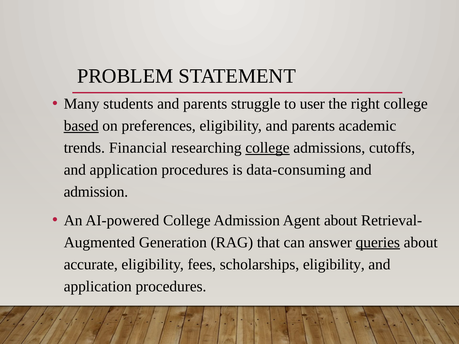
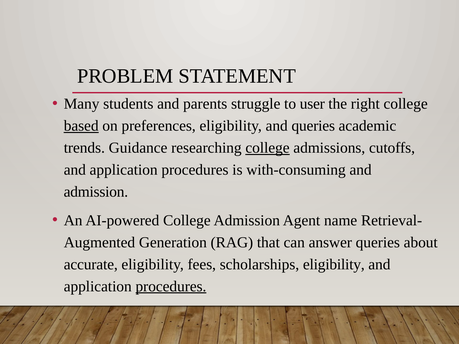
eligibility and parents: parents -> queries
Financial: Financial -> Guidance
data-consuming: data-consuming -> with-consuming
Agent about: about -> name
queries at (378, 243) underline: present -> none
procedures at (171, 287) underline: none -> present
